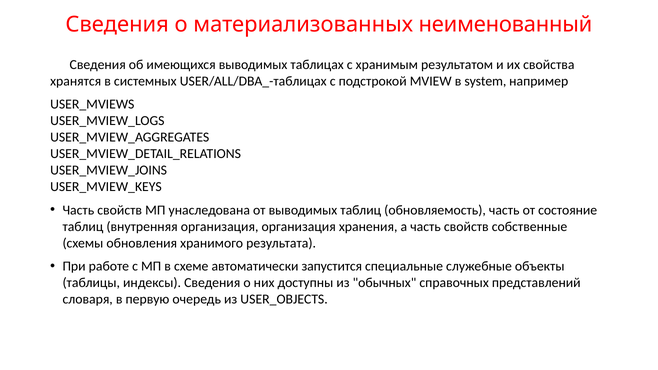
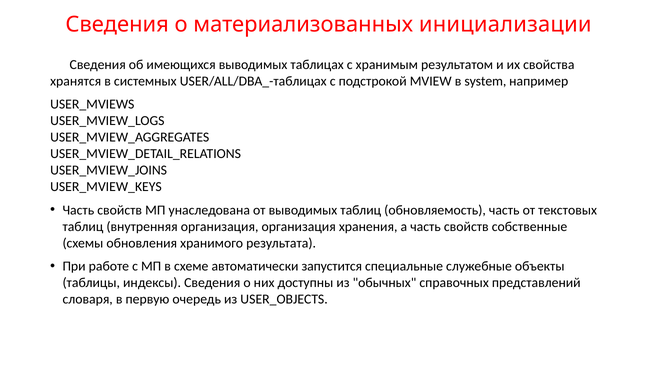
неименованный: неименованный -> инициализации
состояние: состояние -> текстовых
